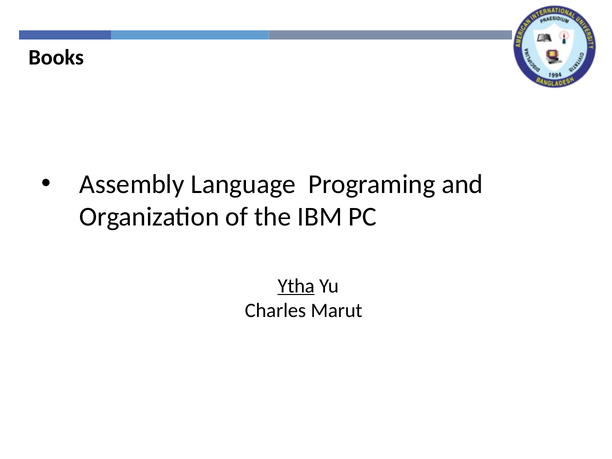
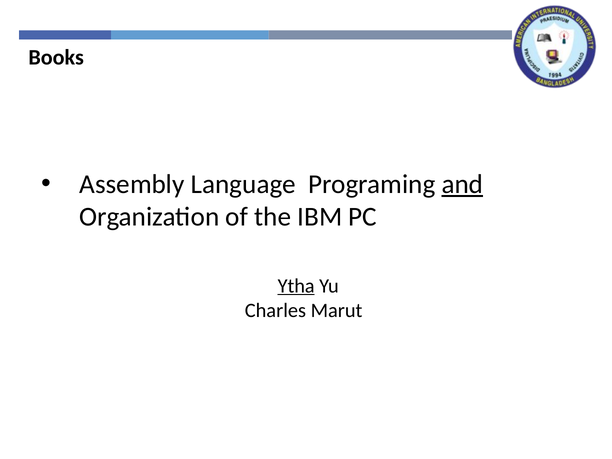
and underline: none -> present
